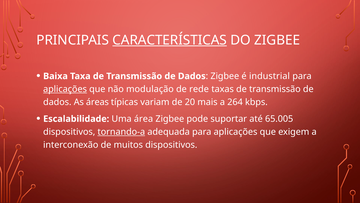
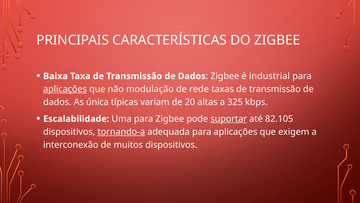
CARACTERÍSTICAS underline: present -> none
áreas: áreas -> única
mais: mais -> altas
264: 264 -> 325
Uma área: área -> para
suportar underline: none -> present
65.005: 65.005 -> 82.105
